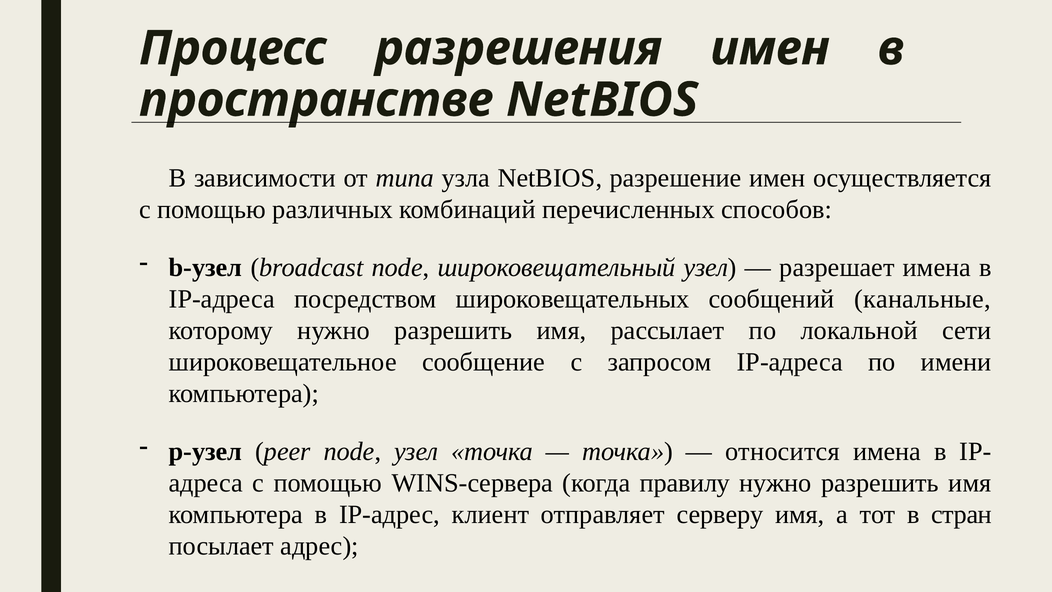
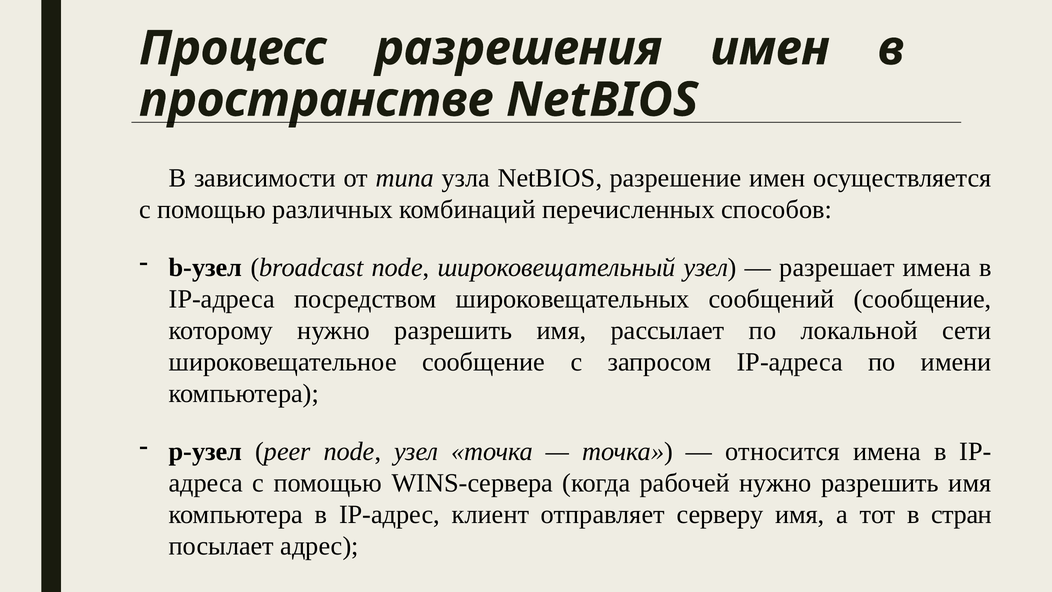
сообщений канальные: канальные -> сообщение
правилу: правилу -> рабочей
